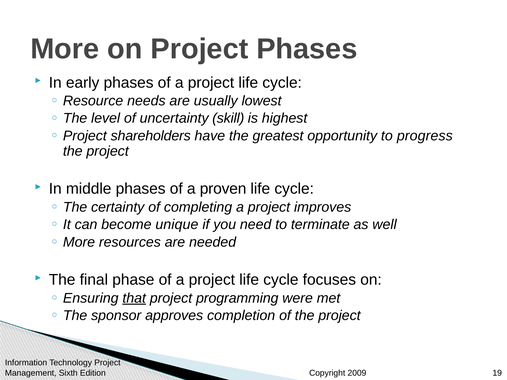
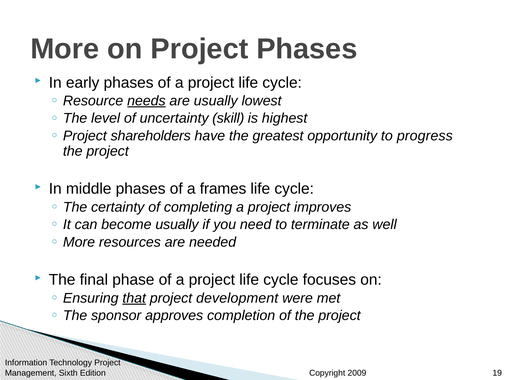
needs underline: none -> present
proven: proven -> frames
become unique: unique -> usually
programming: programming -> development
